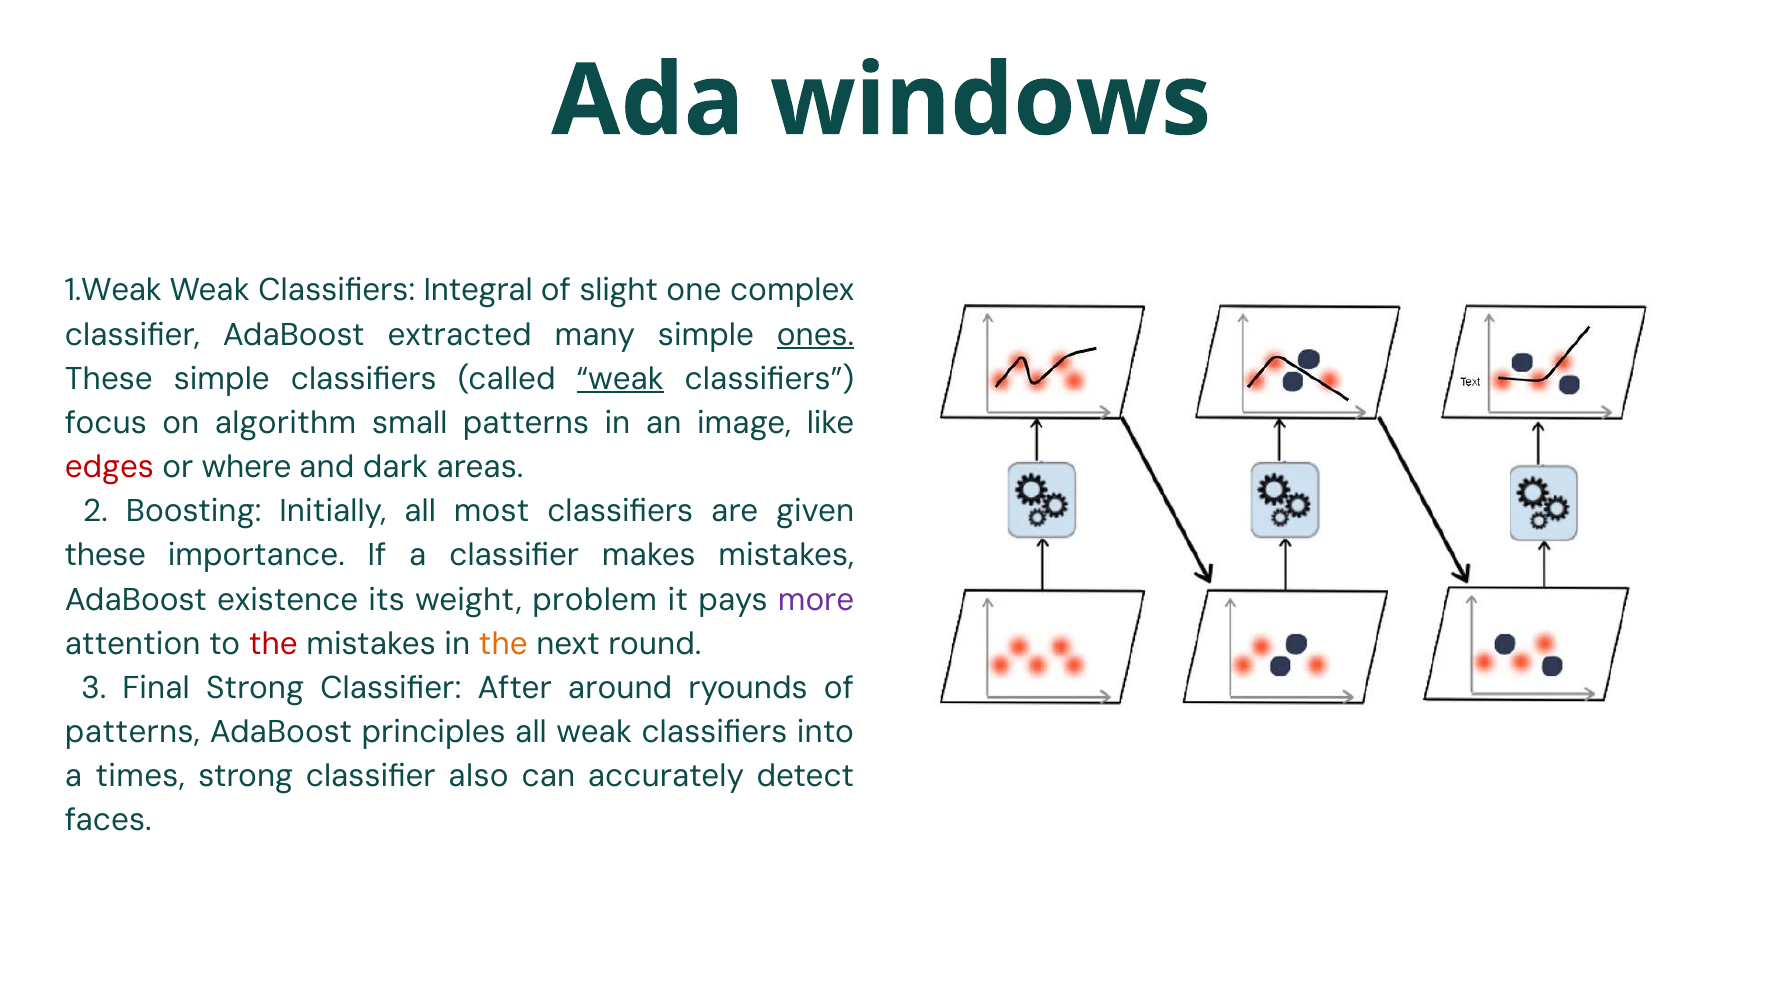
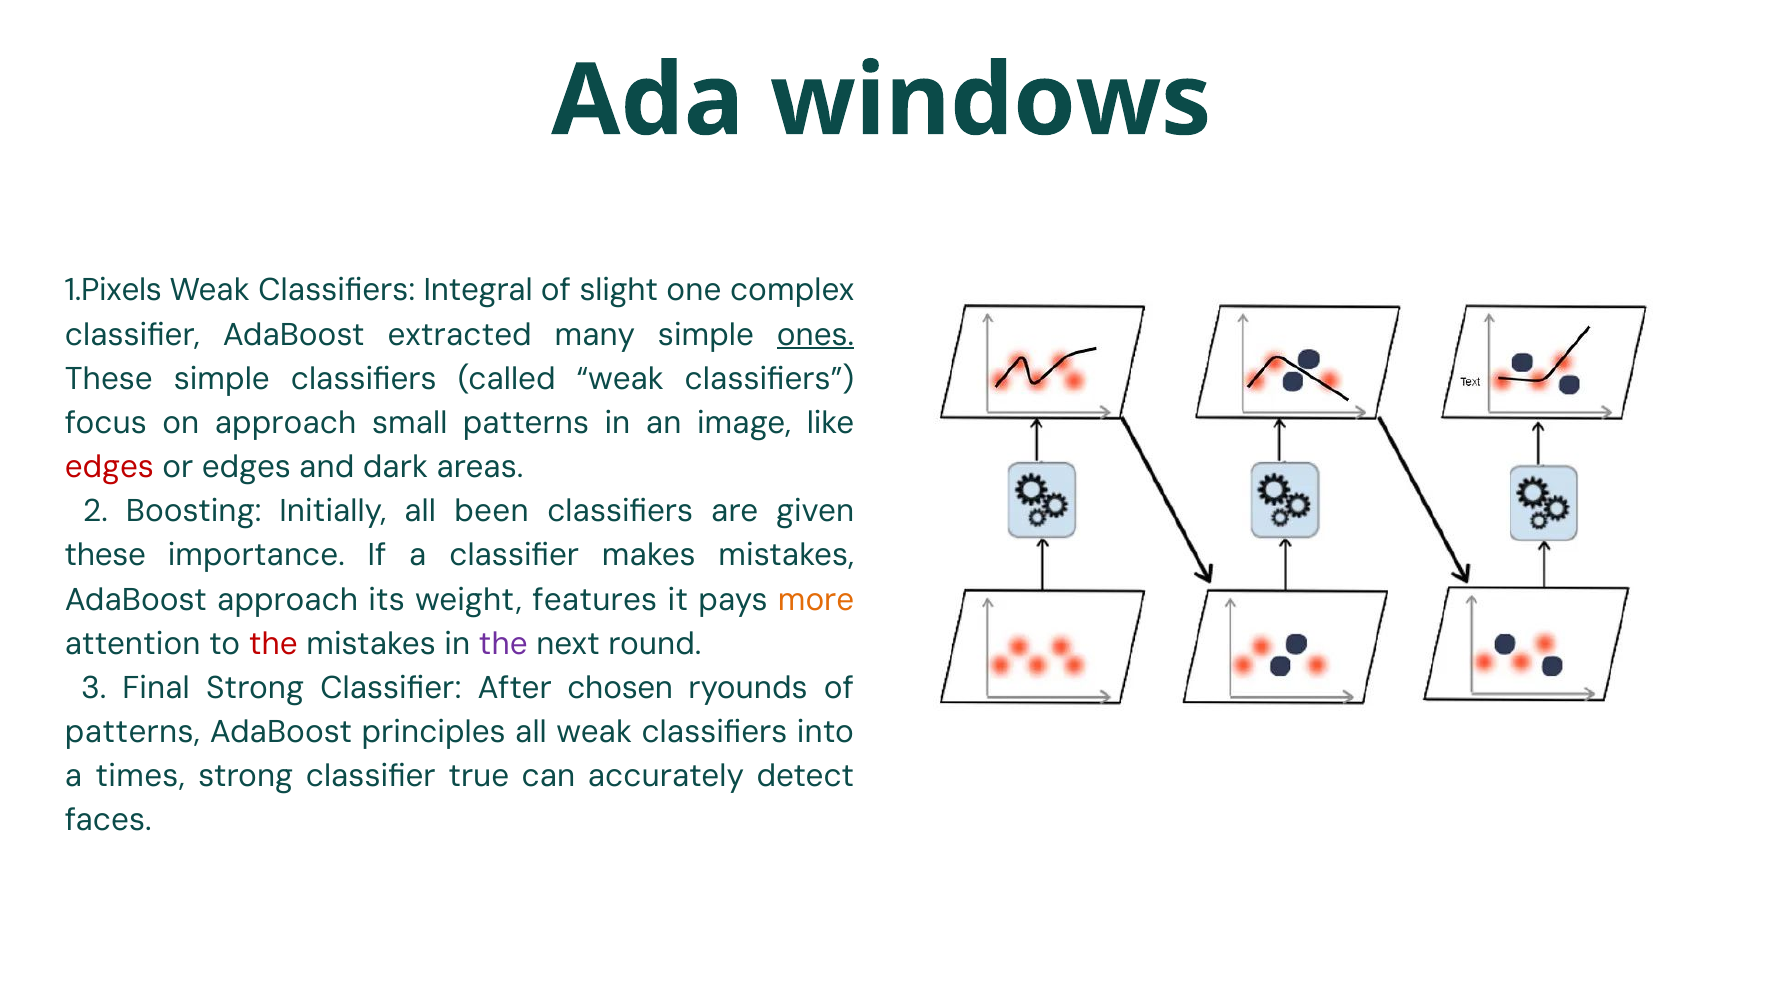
1.Weak: 1.Weak -> 1.Pixels
weak at (620, 379) underline: present -> none
on algorithm: algorithm -> approach
or where: where -> edges
most: most -> been
AdaBoost existence: existence -> approach
problem: problem -> features
more colour: purple -> orange
the at (503, 644) colour: orange -> purple
around: around -> chosen
also: also -> true
